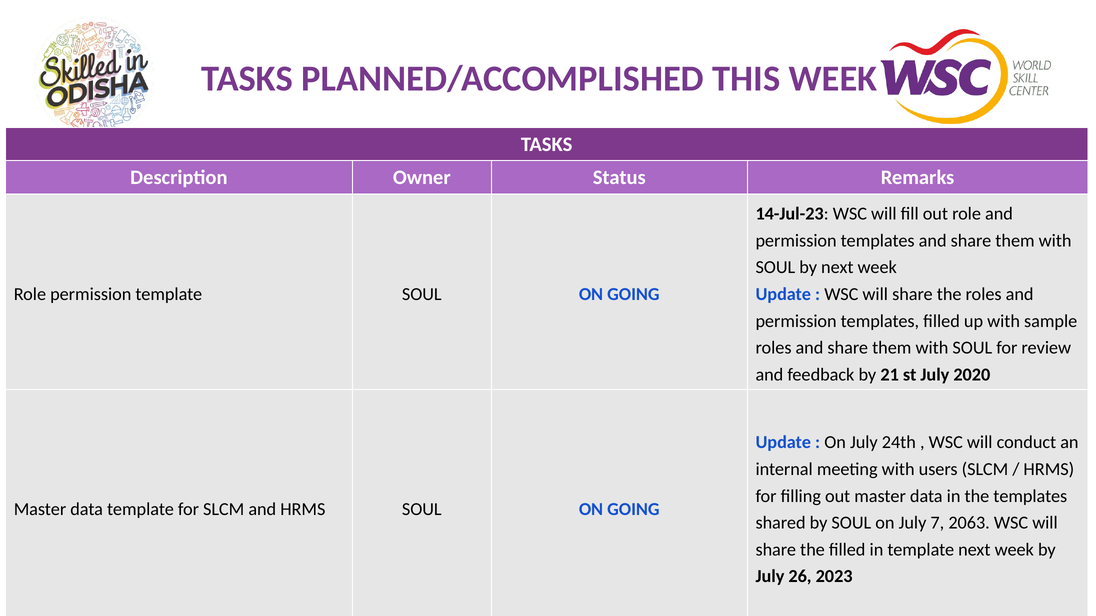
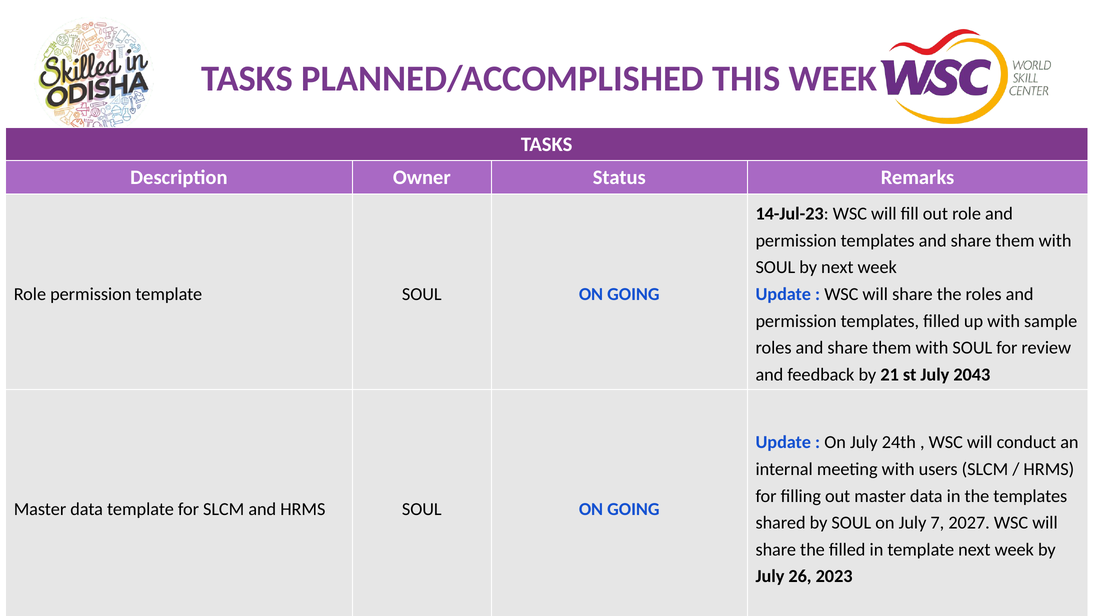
2020: 2020 -> 2043
2063: 2063 -> 2027
